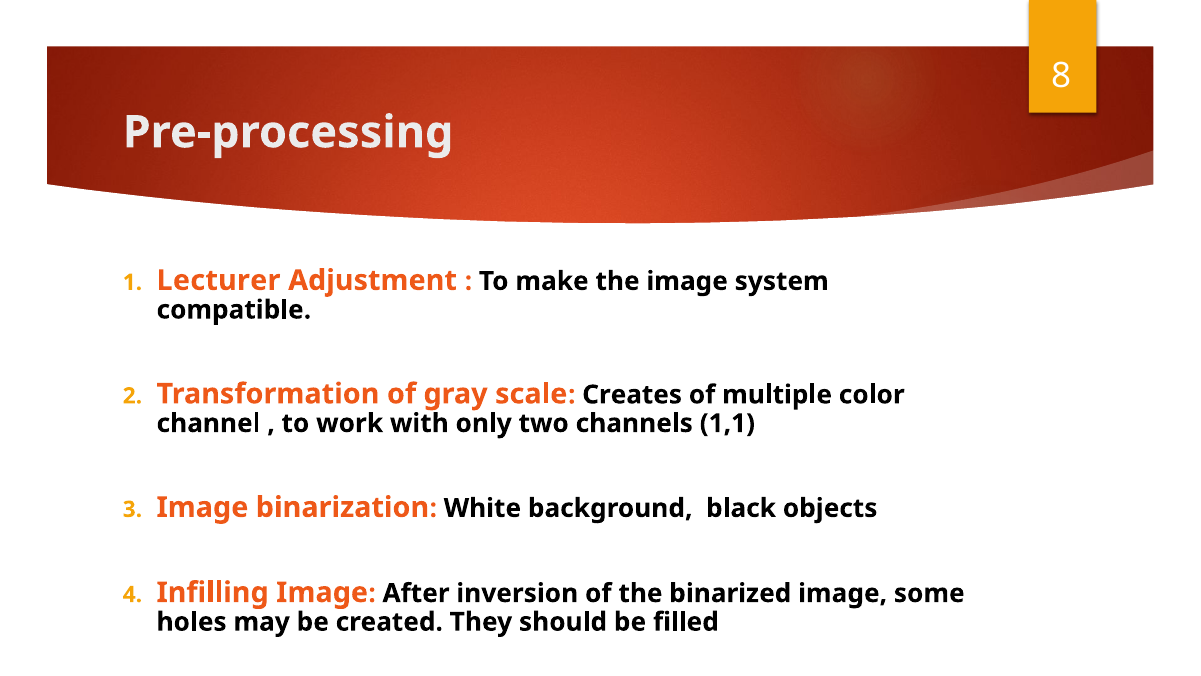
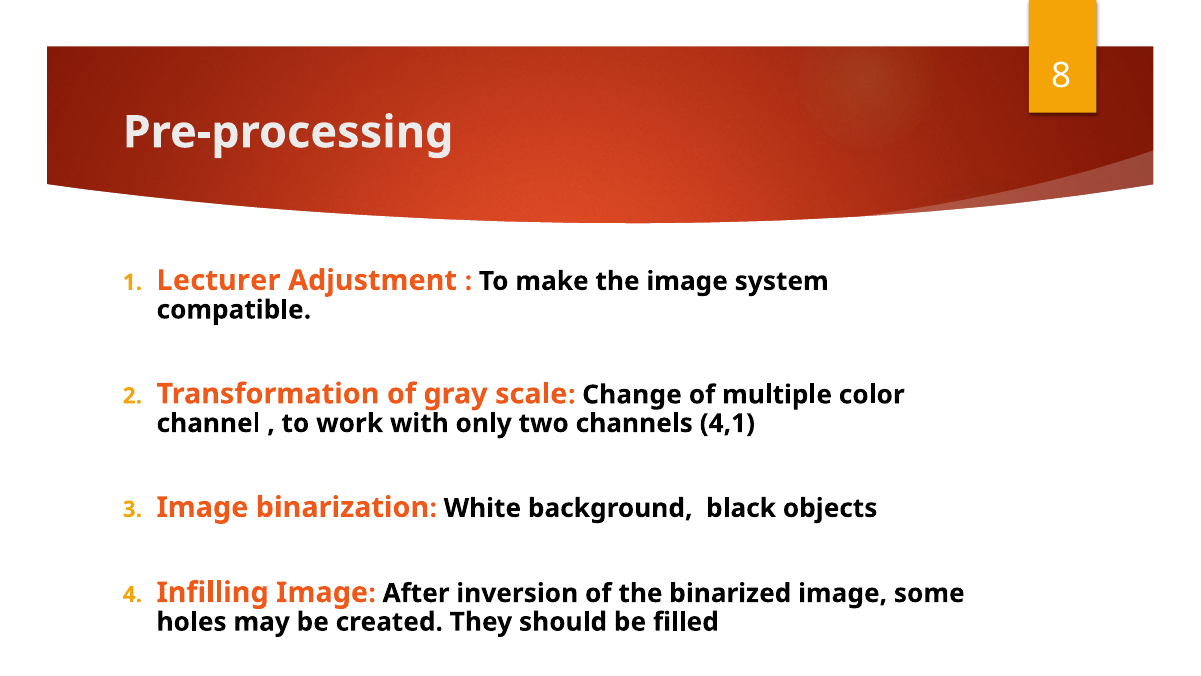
Creates: Creates -> Change
1,1: 1,1 -> 4,1
